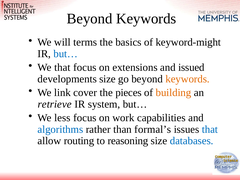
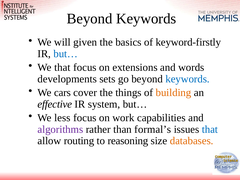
terms: terms -> given
keyword-might: keyword-might -> keyword-firstly
issued: issued -> words
developments size: size -> sets
keywords at (188, 79) colour: orange -> blue
link: link -> cars
pieces: pieces -> things
retrieve: retrieve -> effective
algorithms colour: blue -> purple
databases colour: blue -> orange
